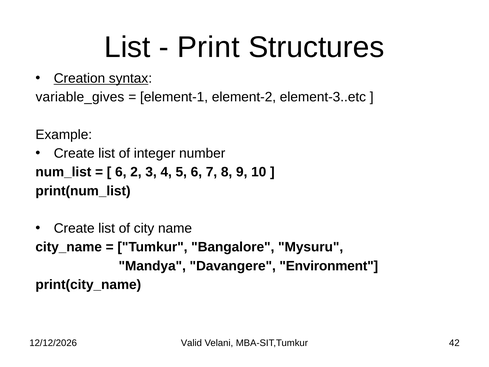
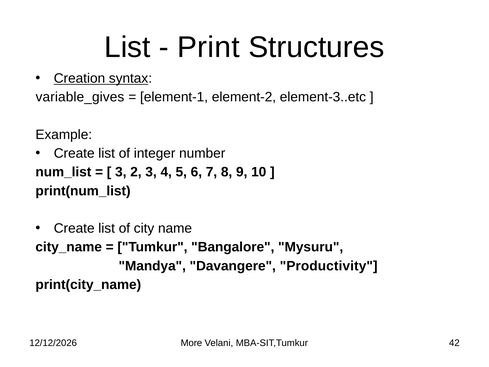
6 at (121, 172): 6 -> 3
Environment: Environment -> Productivity
Valid: Valid -> More
